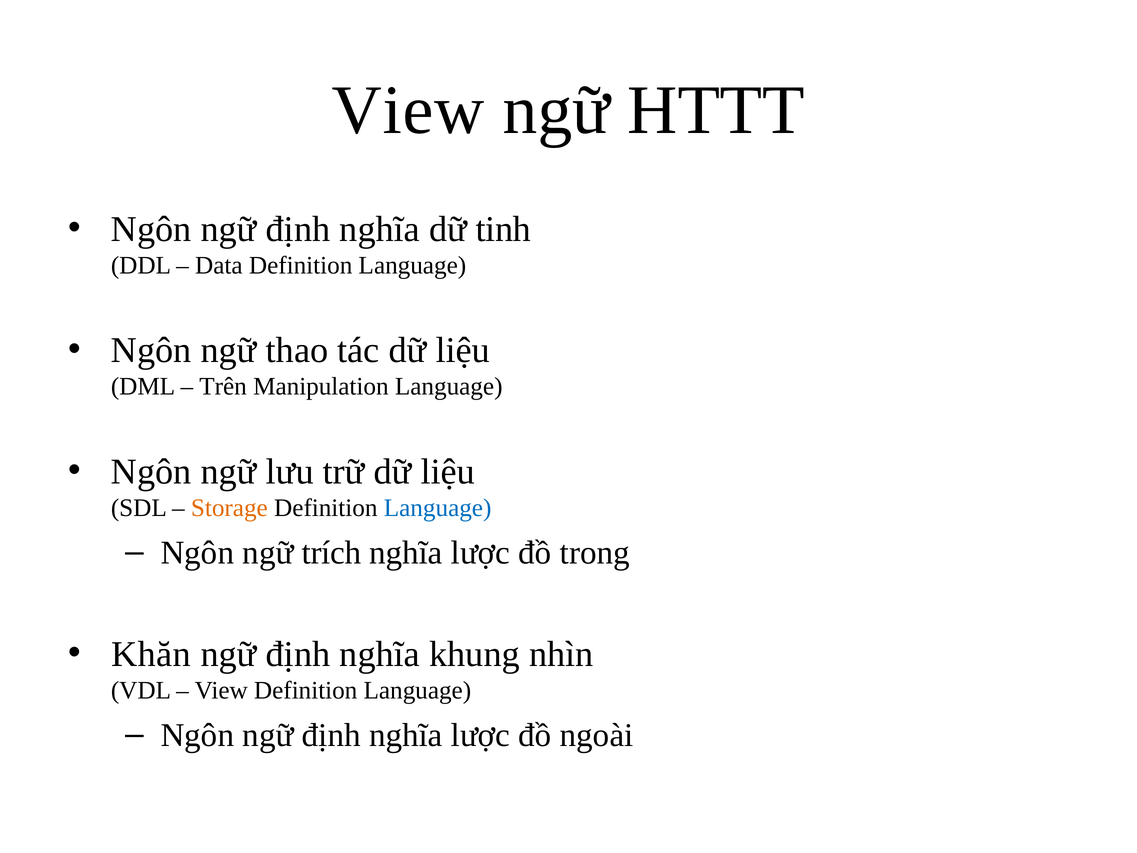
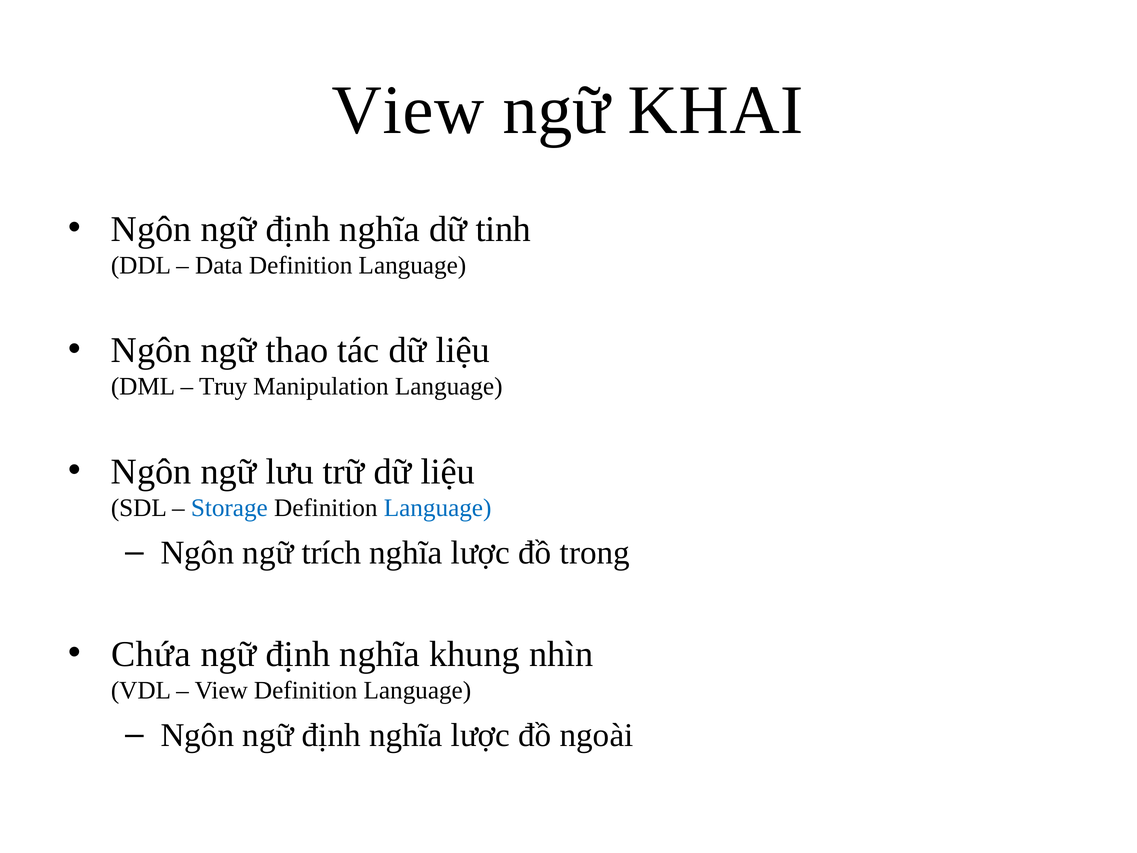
HTTT: HTTT -> KHAI
Trên: Trên -> Truy
Storage colour: orange -> blue
Khăn: Khăn -> Chứa
